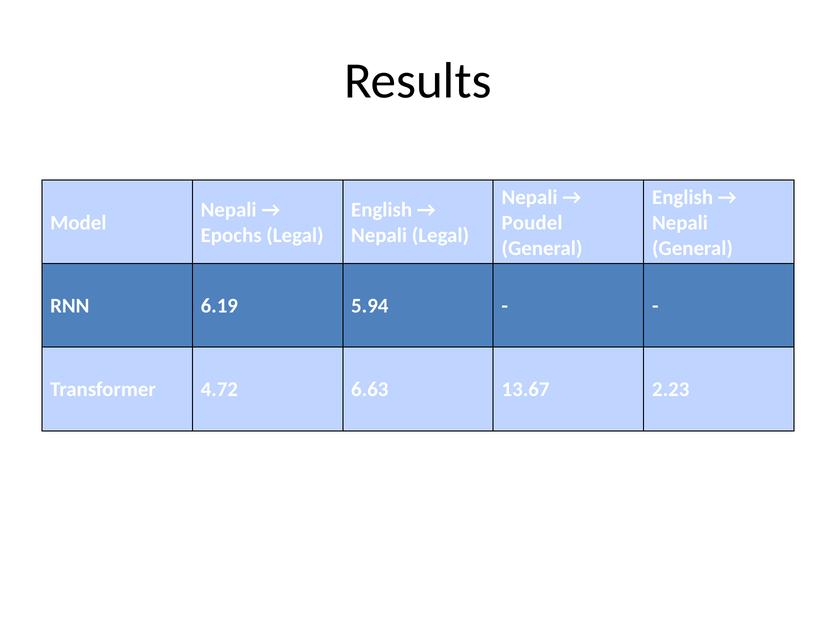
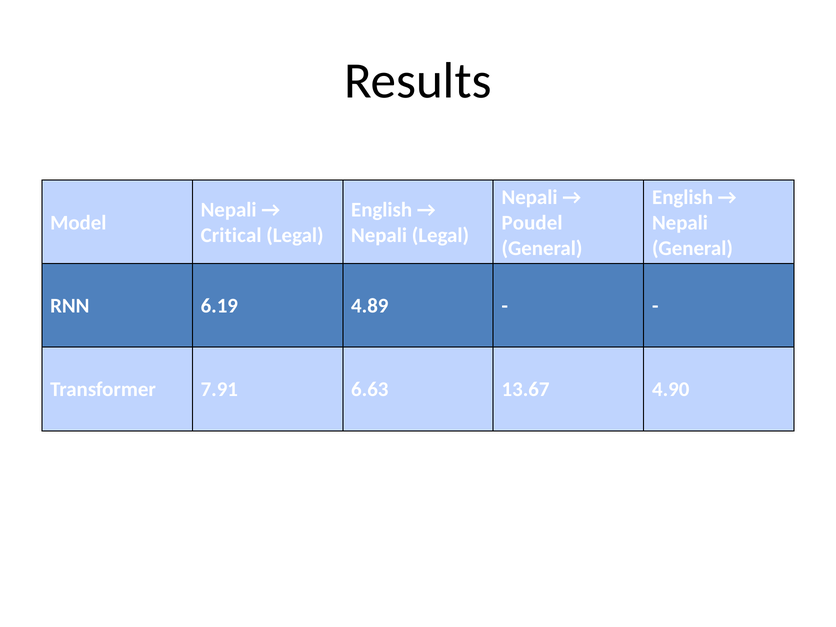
Epochs: Epochs -> Critical
5.94: 5.94 -> 4.89
4.72: 4.72 -> 7.91
2.23: 2.23 -> 4.90
